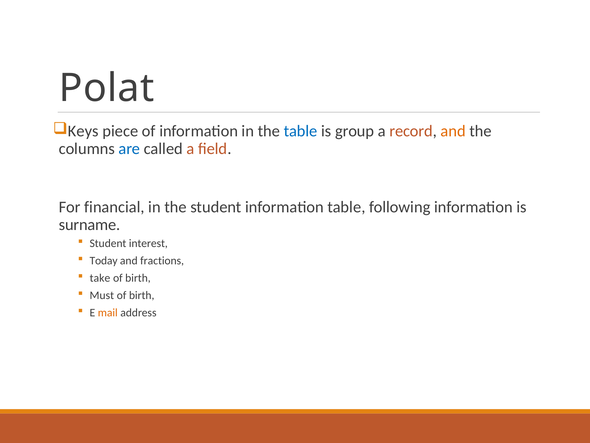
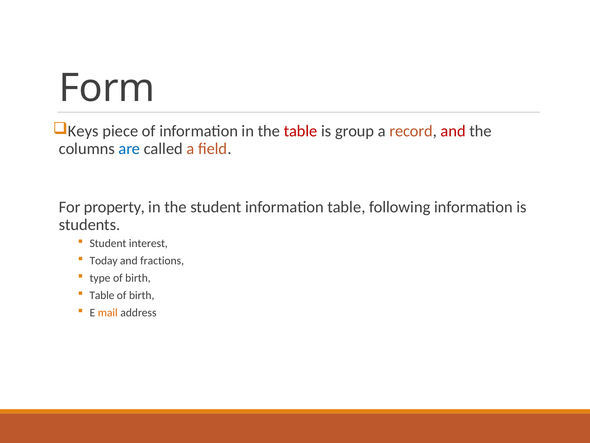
Polat: Polat -> Form
table at (301, 131) colour: blue -> red
and at (453, 131) colour: orange -> red
financial: financial -> property
surname: surname -> students
take: take -> type
Must at (102, 295): Must -> Table
